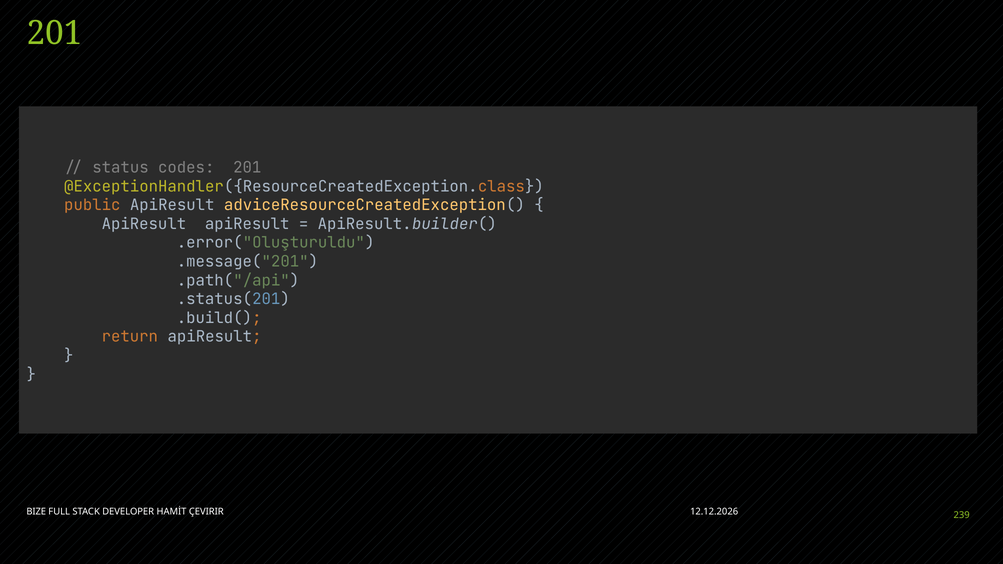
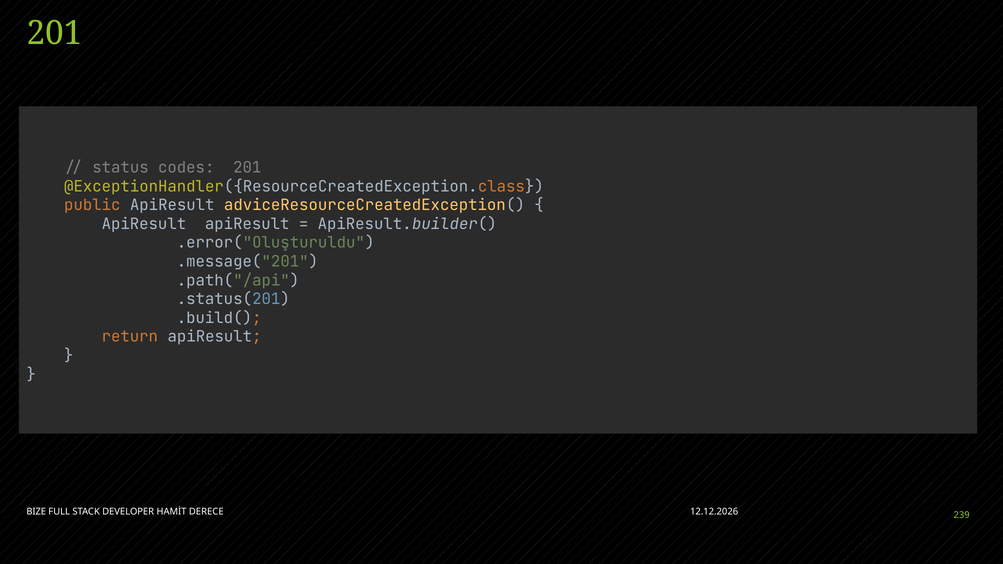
ÇEVIRIR: ÇEVIRIR -> DERECE
